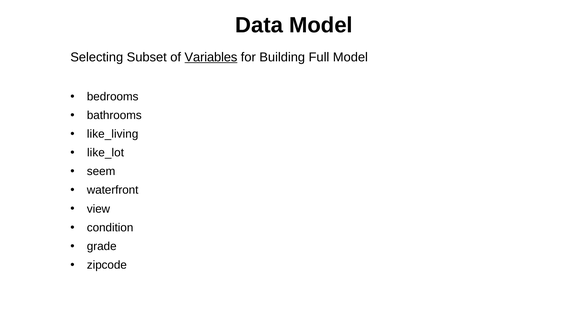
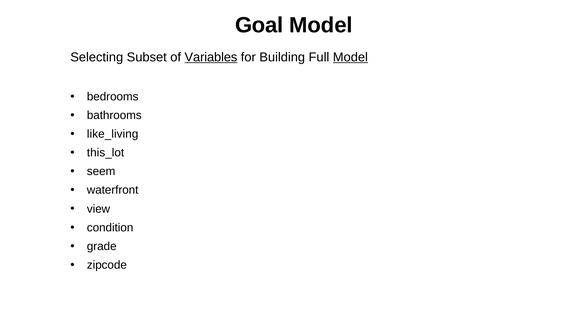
Data: Data -> Goal
Model at (350, 57) underline: none -> present
like_lot: like_lot -> this_lot
